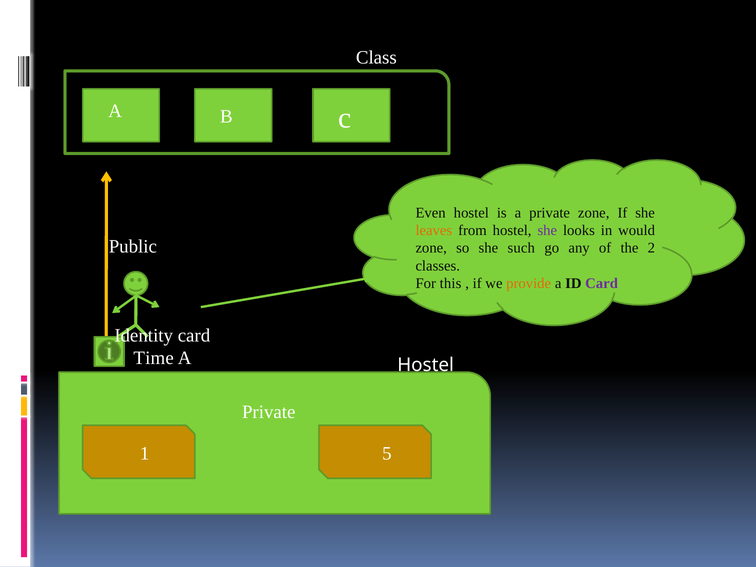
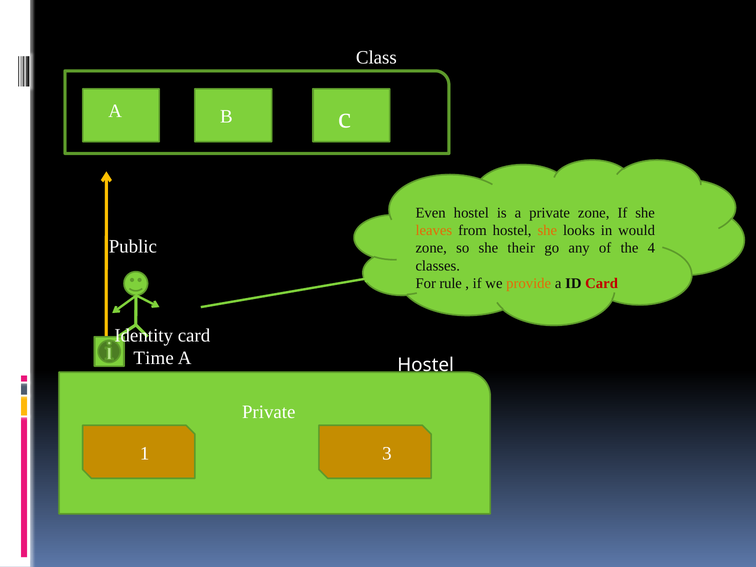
she at (547, 230) colour: purple -> orange
such: such -> their
2: 2 -> 4
this: this -> rule
Card at (602, 283) colour: purple -> red
5: 5 -> 3
